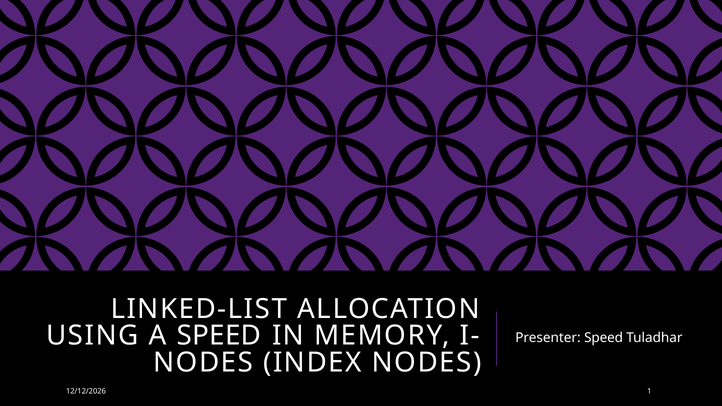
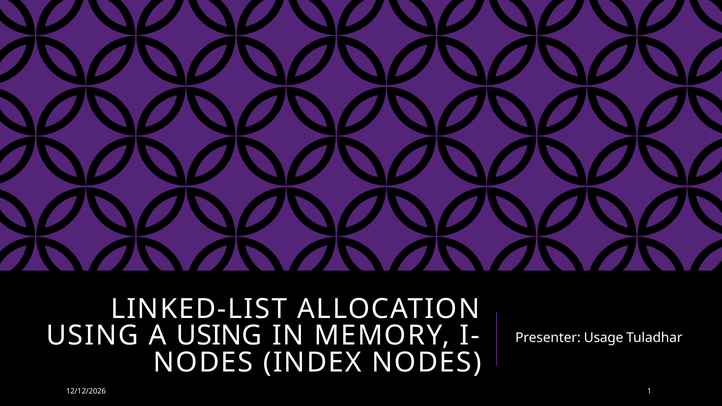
A SPEED: SPEED -> USING
Presenter Speed: Speed -> Usage
